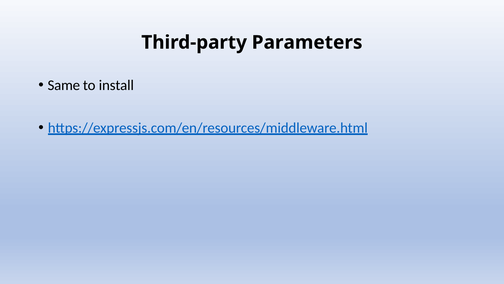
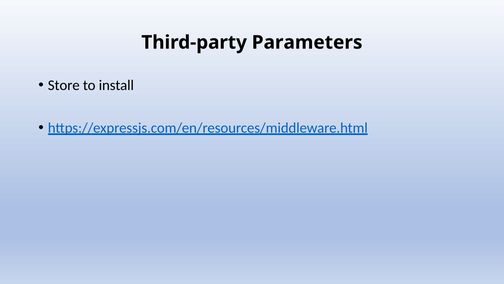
Same: Same -> Store
